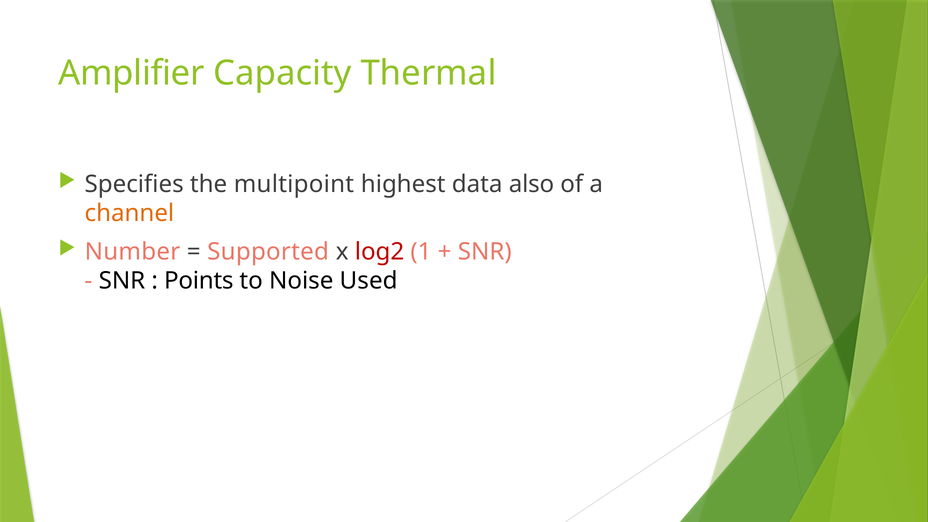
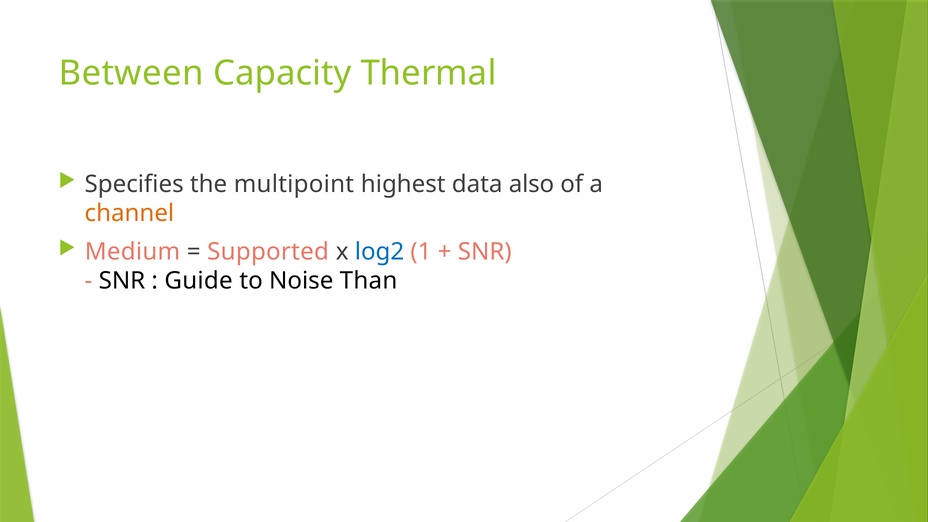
Amplifier: Amplifier -> Between
Number: Number -> Medium
log2 colour: red -> blue
Points: Points -> Guide
Used: Used -> Than
